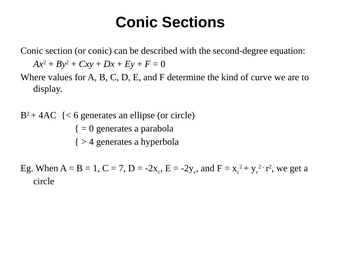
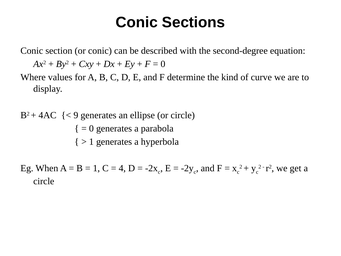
6: 6 -> 9
4 at (91, 142): 4 -> 1
7: 7 -> 4
